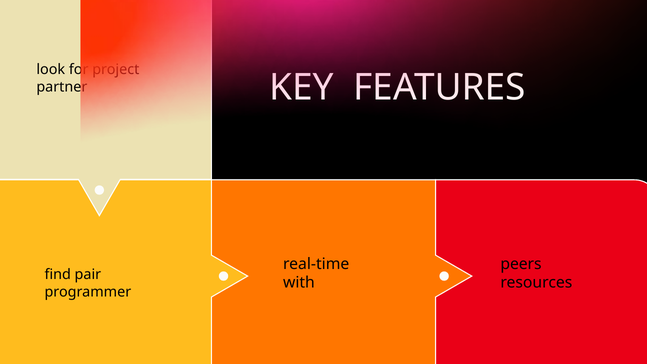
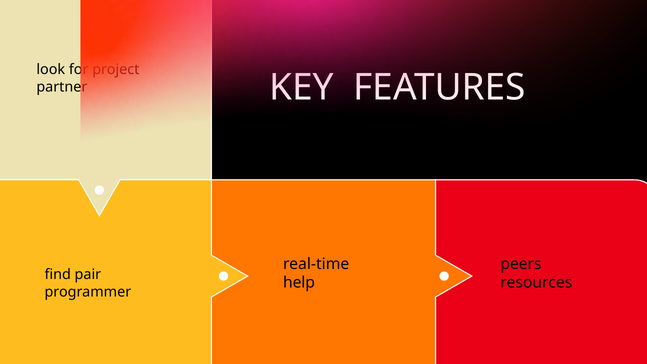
with: with -> help
